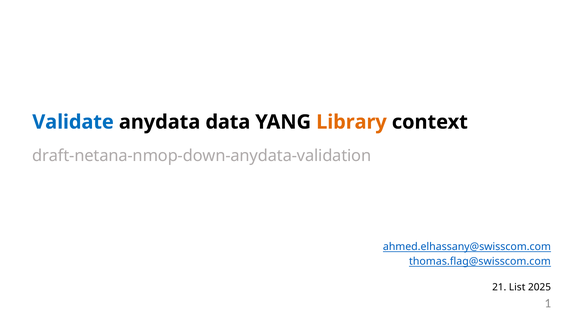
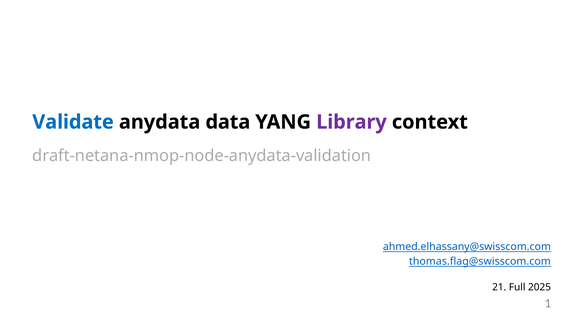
Library colour: orange -> purple
draft-netana-nmop-down-anydata-validation: draft-netana-nmop-down-anydata-validation -> draft-netana-nmop-node-anydata-validation
List: List -> Full
